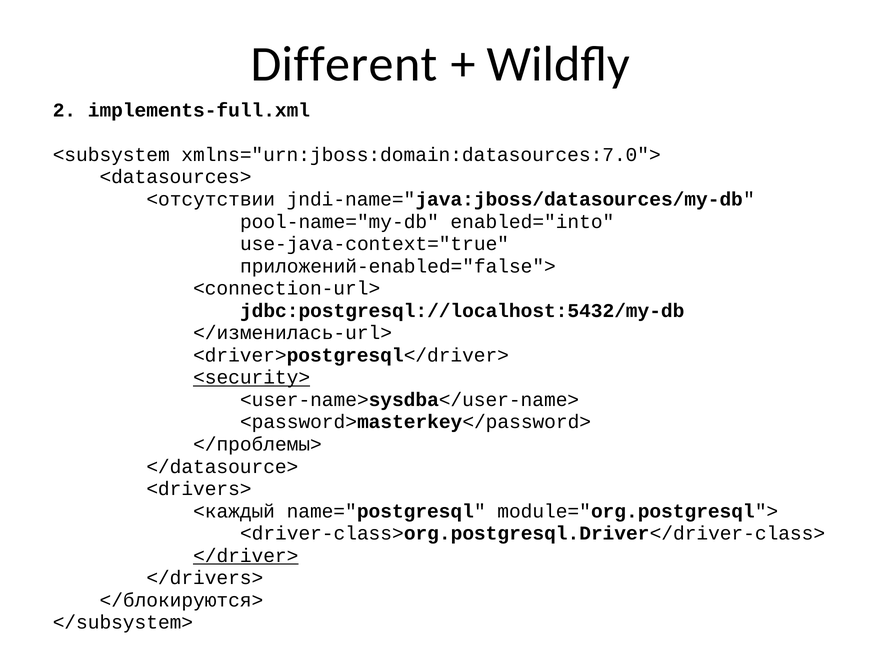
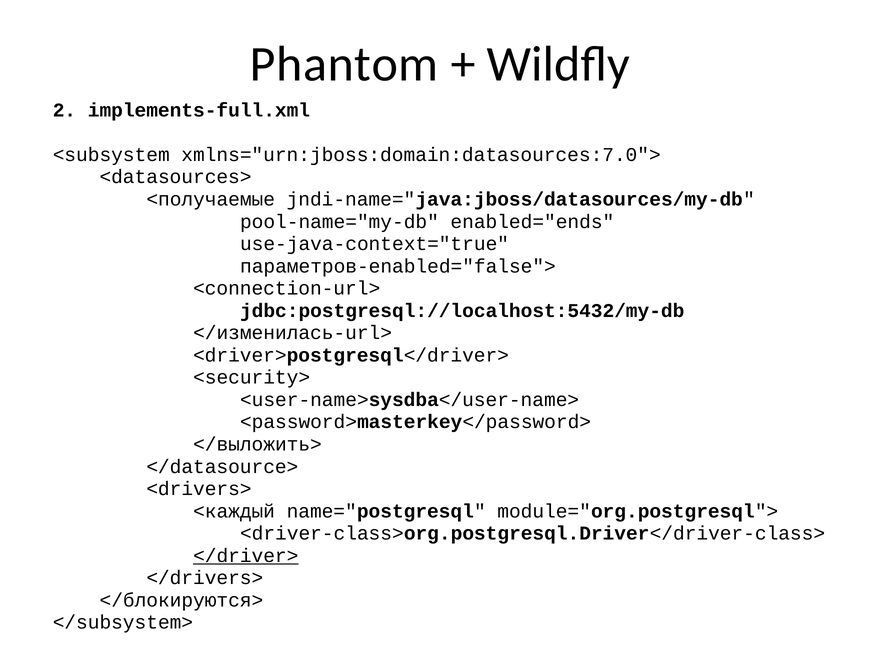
Different: Different -> Phantom
<отсутствии: <отсутствии -> <получаемые
enabled="into: enabled="into -> enabled="ends
приложений-enabled="false">: приложений-enabled="false"> -> параметров-enabled="false">
<security> underline: present -> none
</проблемы>: </проблемы> -> </выложить>
